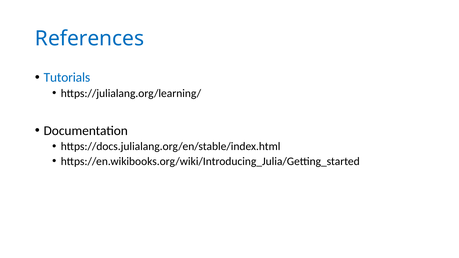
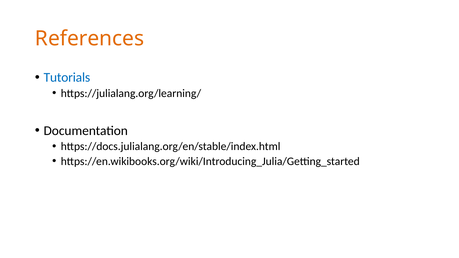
References colour: blue -> orange
